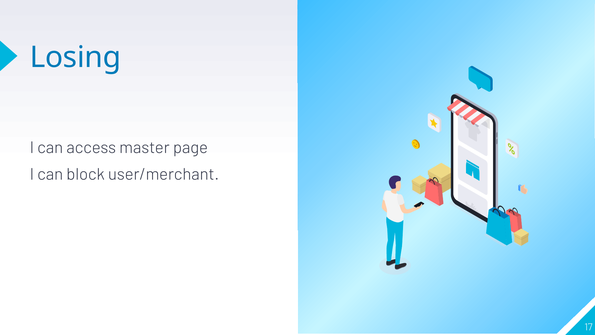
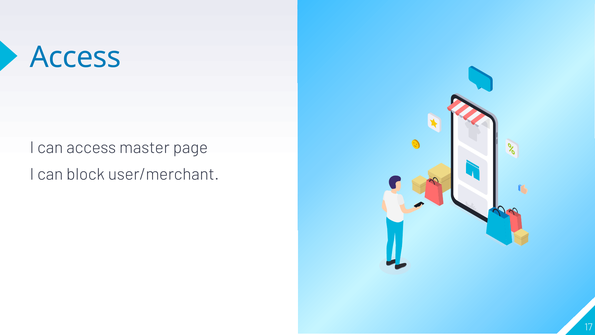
Losing at (75, 57): Losing -> Access
